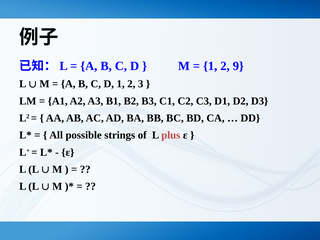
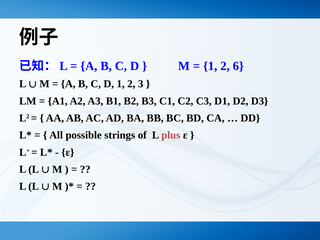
9: 9 -> 6
